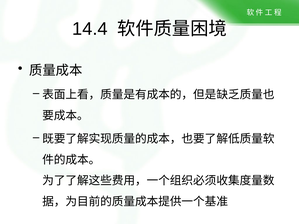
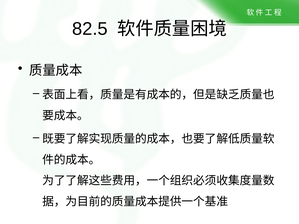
14.4: 14.4 -> 82.5
